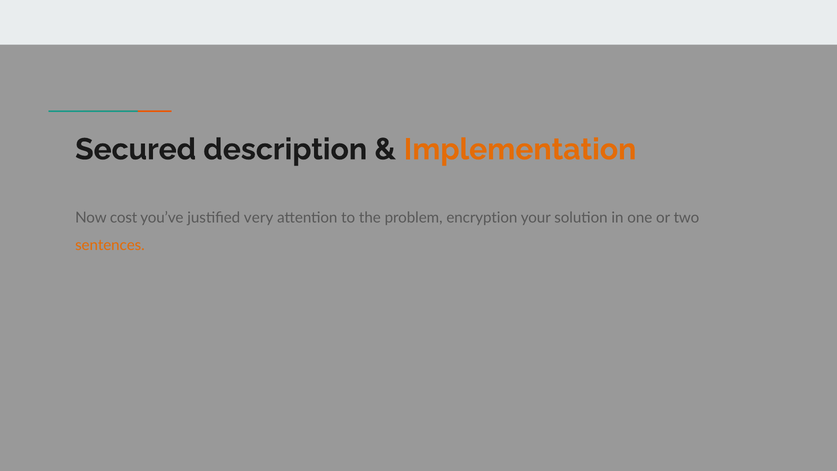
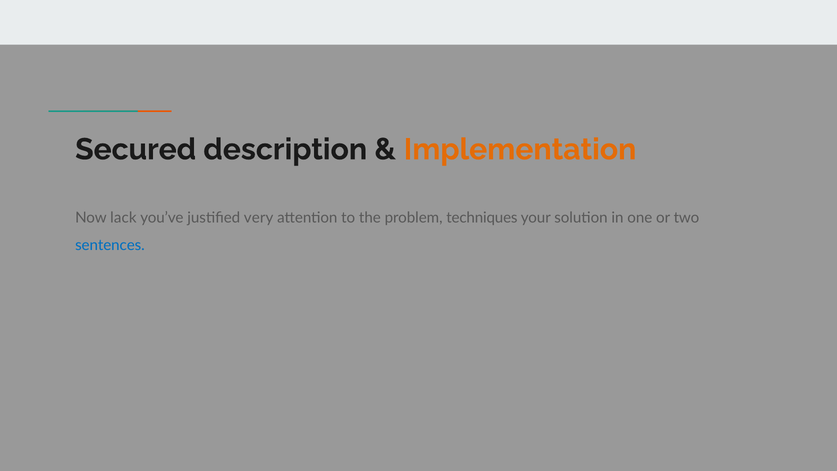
cost: cost -> lack
encryption: encryption -> techniques
sentences colour: orange -> blue
